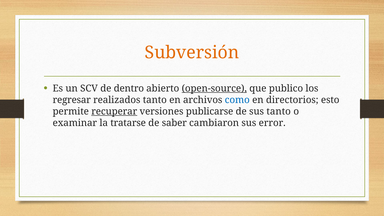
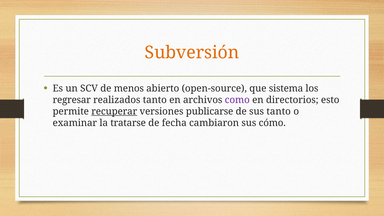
dentro: dentro -> menos
open-source underline: present -> none
publico: publico -> sistema
como colour: blue -> purple
saber: saber -> fecha
error: error -> cómo
